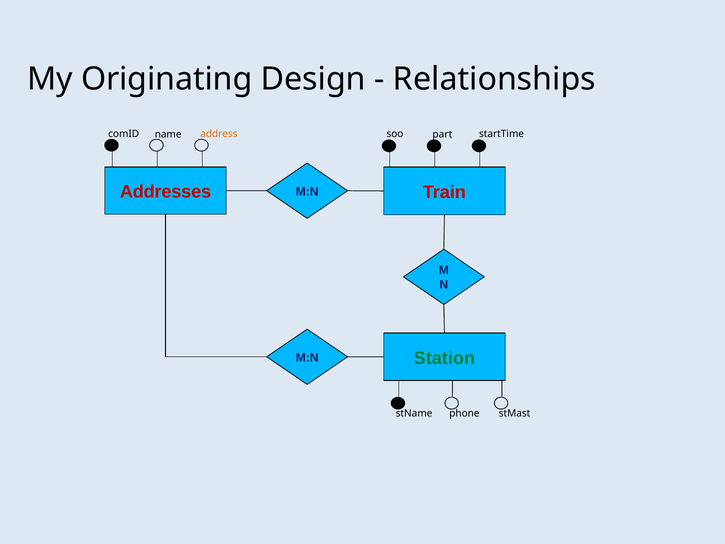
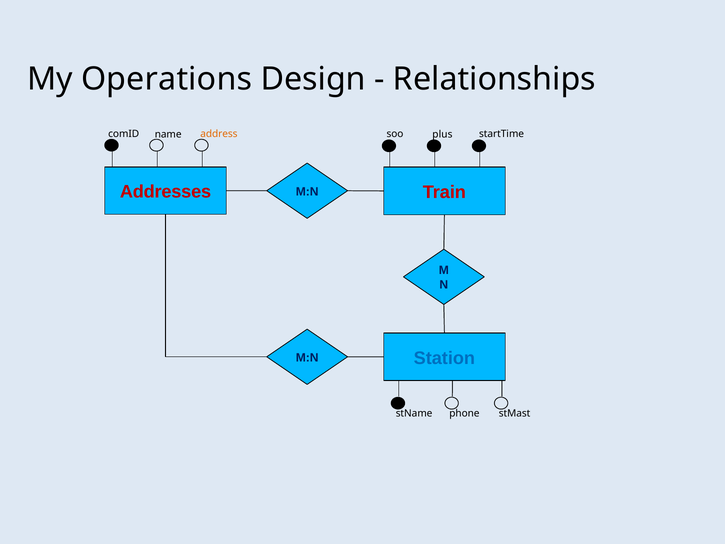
Originating: Originating -> Operations
part: part -> plus
Station colour: green -> blue
